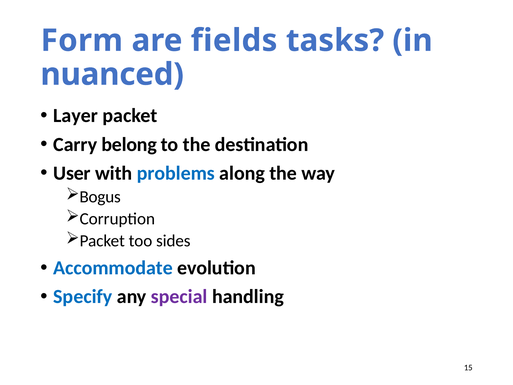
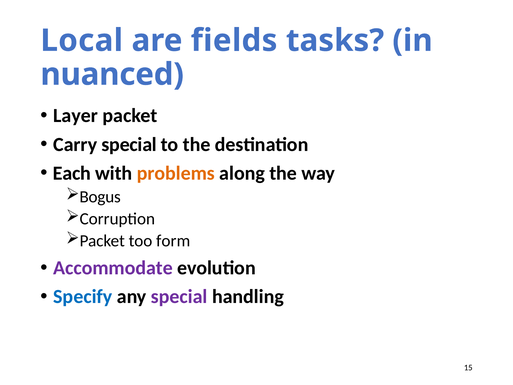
Form: Form -> Local
Carry belong: belong -> special
User: User -> Each
problems colour: blue -> orange
sides: sides -> form
Accommodate colour: blue -> purple
